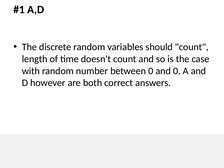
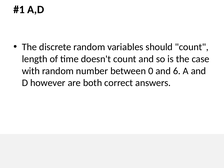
and 0: 0 -> 6
